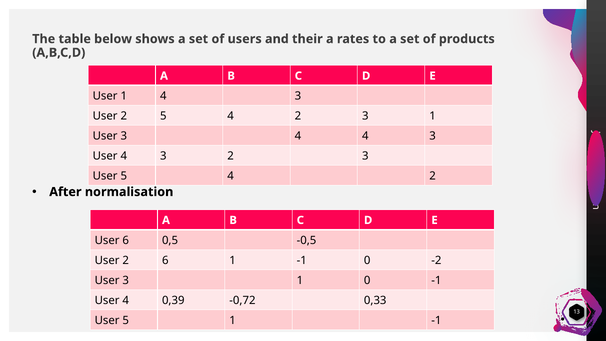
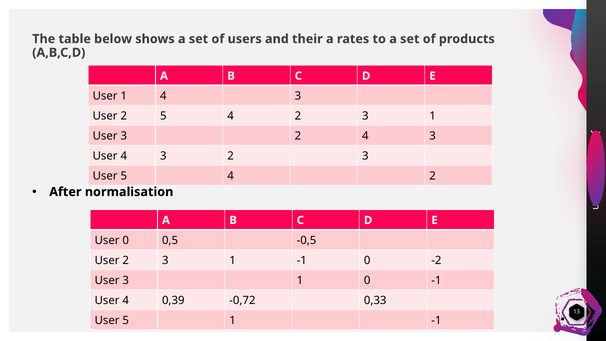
User 3 4: 4 -> 2
User 6: 6 -> 0
User 2 6: 6 -> 3
